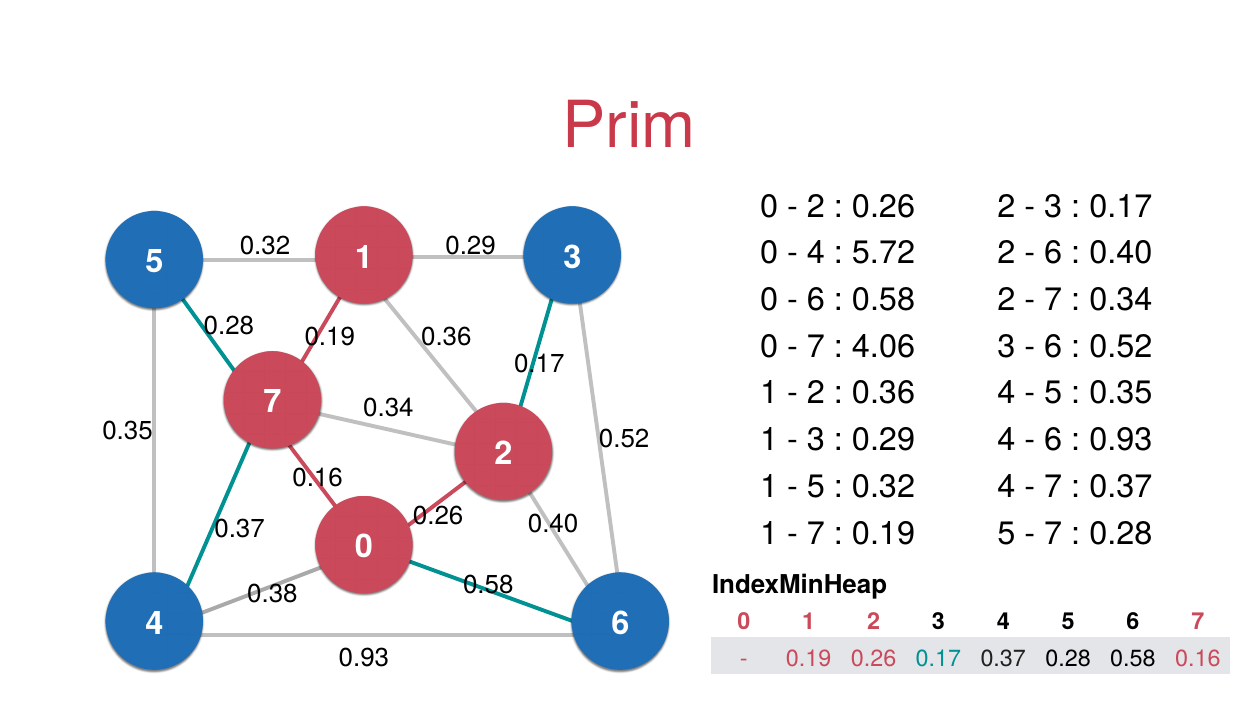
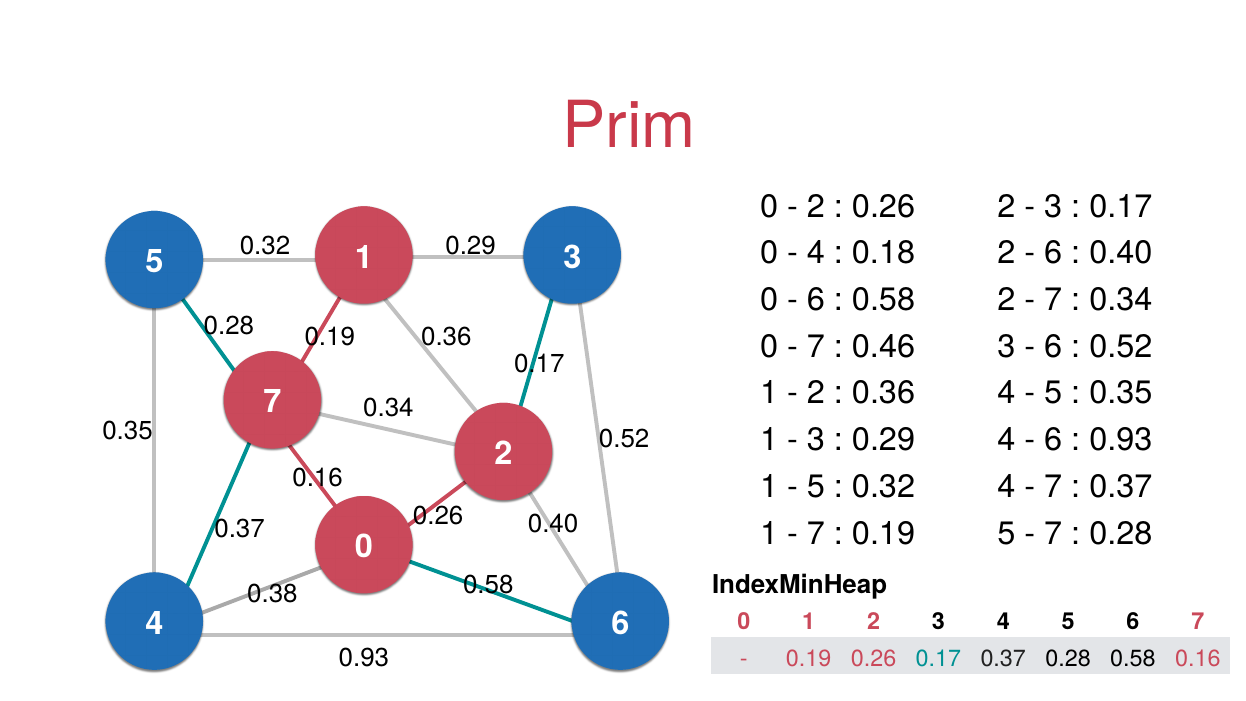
5.72: 5.72 -> 0.18
4.06: 4.06 -> 0.46
